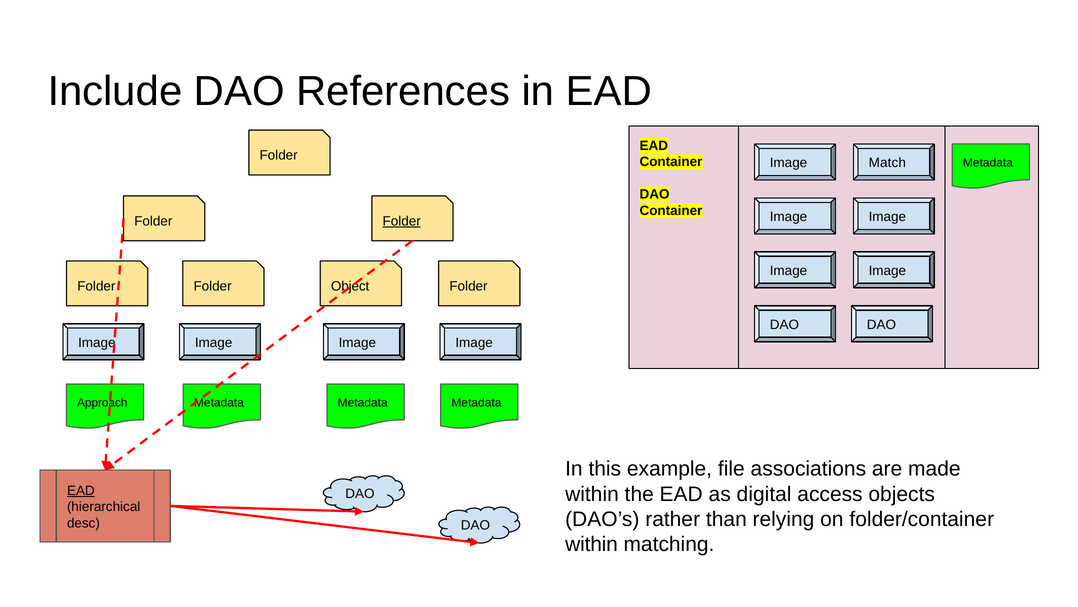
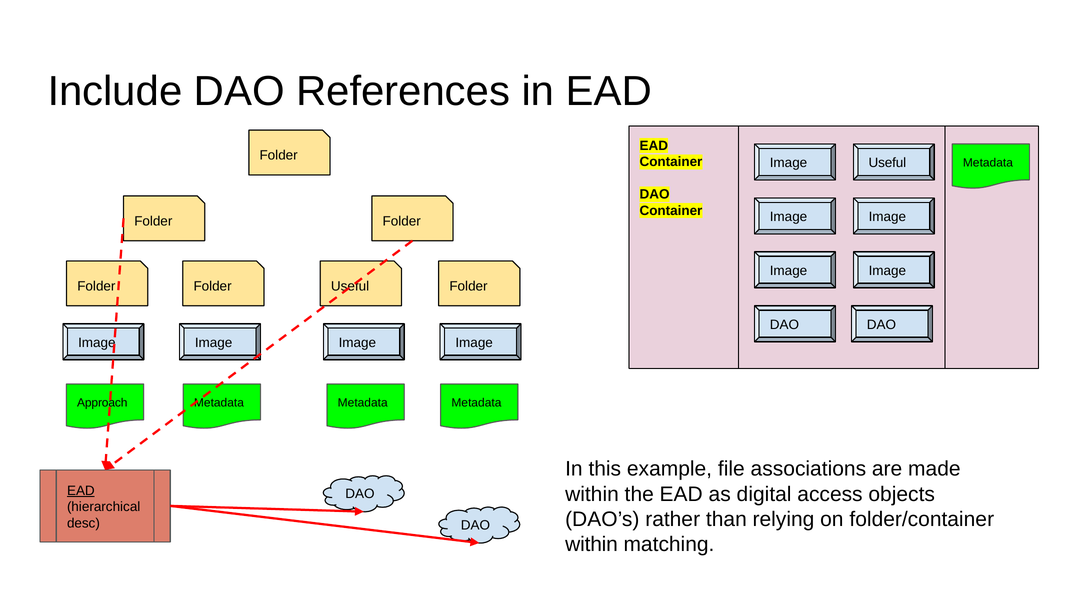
Match at (887, 163): Match -> Useful
Folder at (402, 221) underline: present -> none
Folder Object: Object -> Useful
